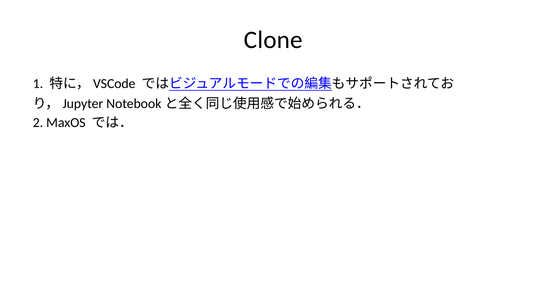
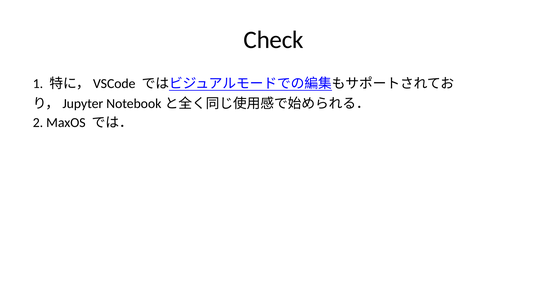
Clone: Clone -> Check
